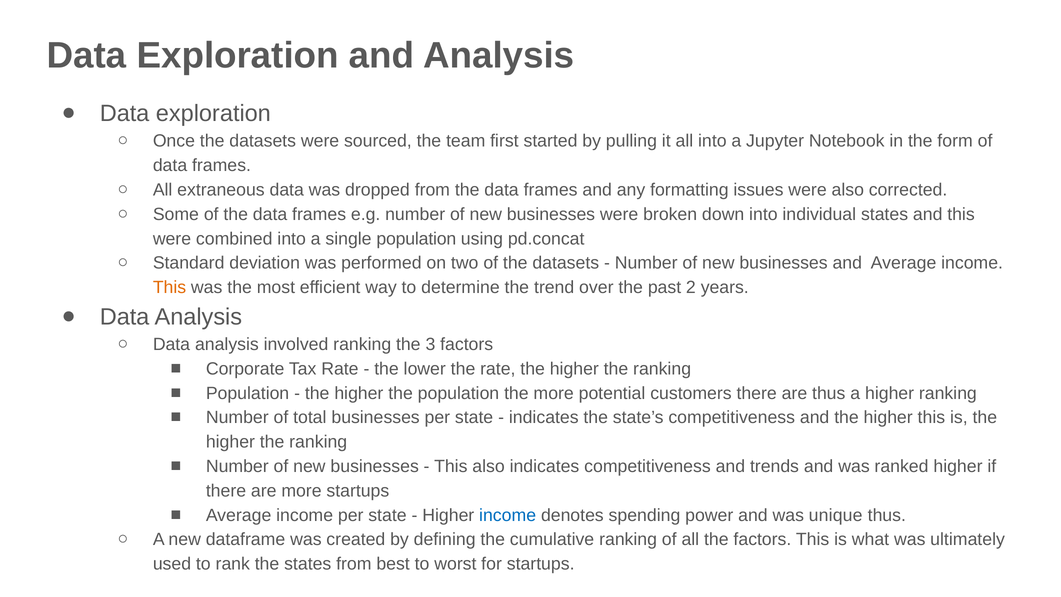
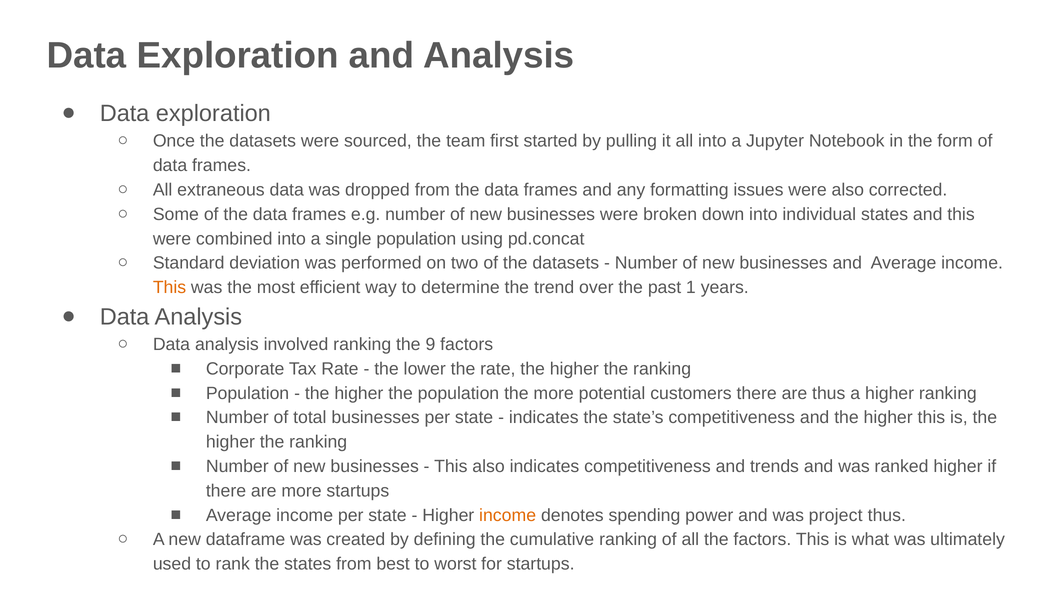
2: 2 -> 1
3: 3 -> 9
income at (508, 515) colour: blue -> orange
unique: unique -> project
